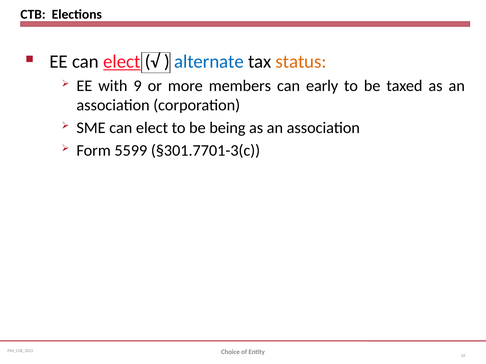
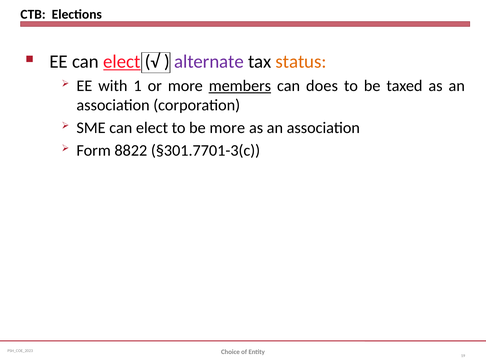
alternate colour: blue -> purple
9: 9 -> 1
members underline: none -> present
early: early -> does
be being: being -> more
5599: 5599 -> 8822
